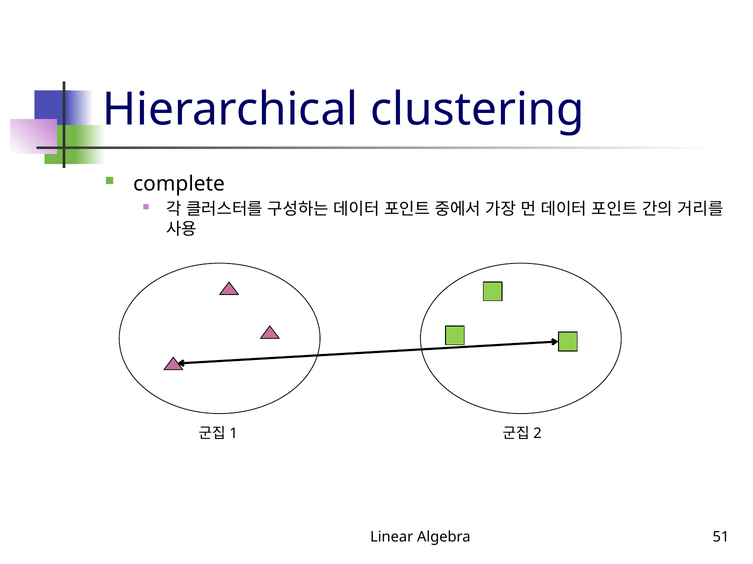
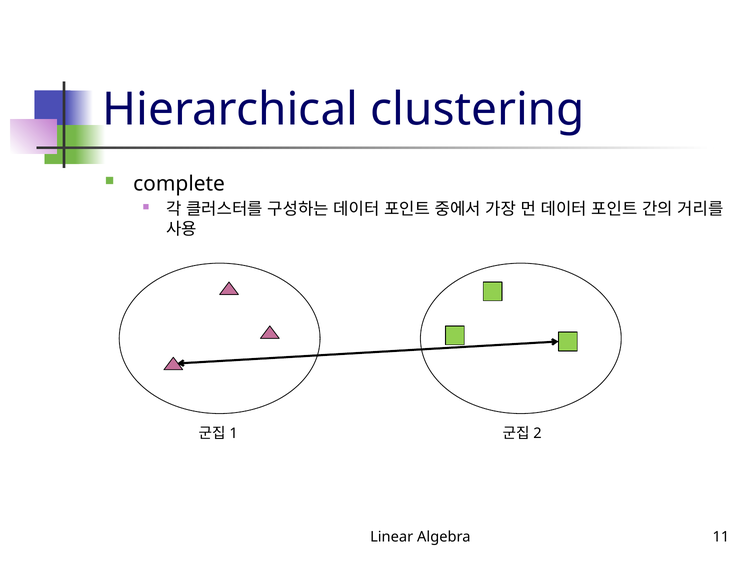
51: 51 -> 11
